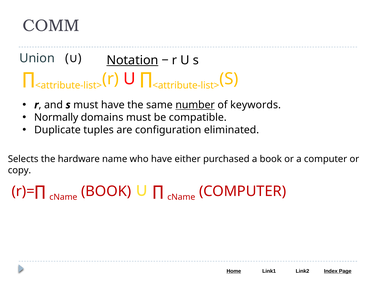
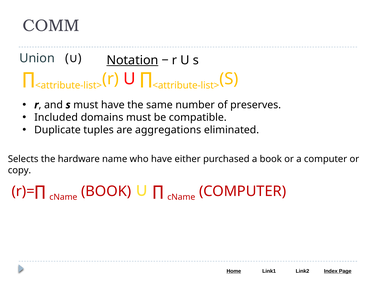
number underline: present -> none
keywords: keywords -> preserves
Normally: Normally -> Included
configuration: configuration -> aggregations
